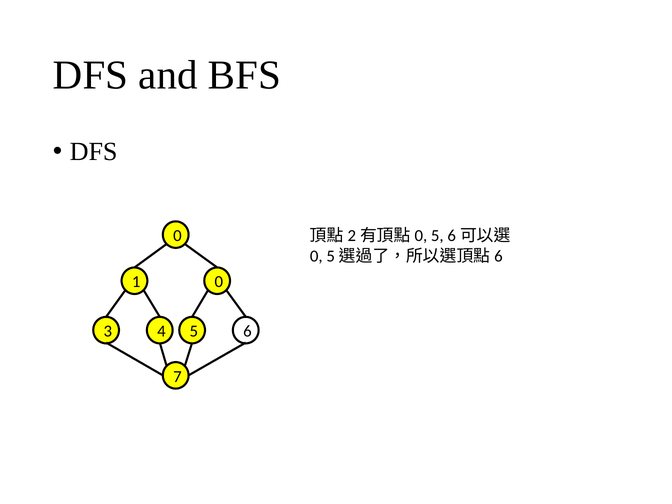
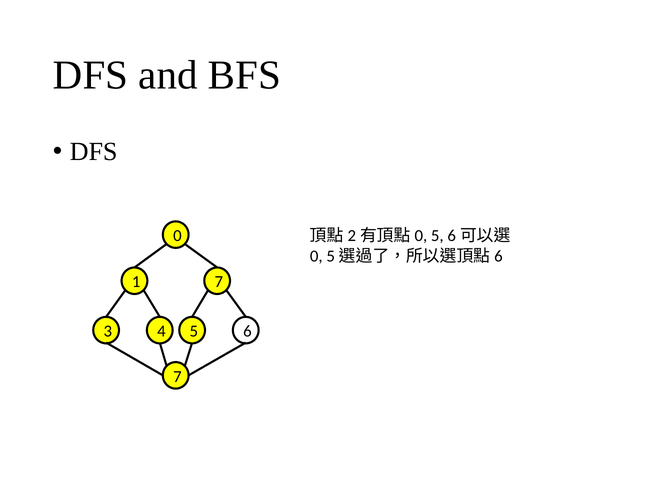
1 0: 0 -> 7
